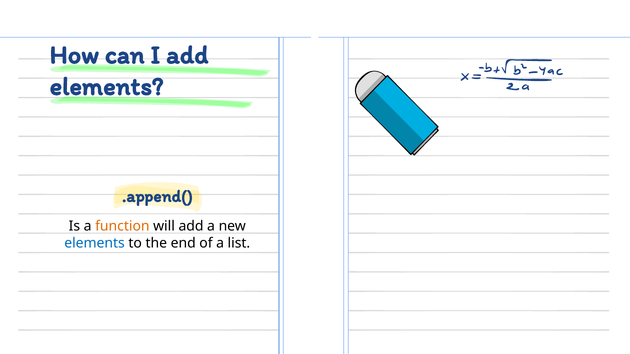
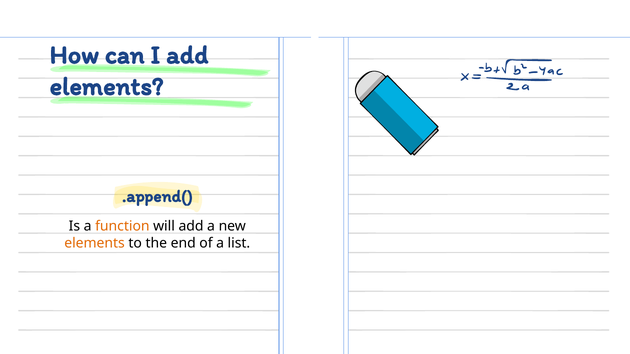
elements at (95, 243) colour: blue -> orange
